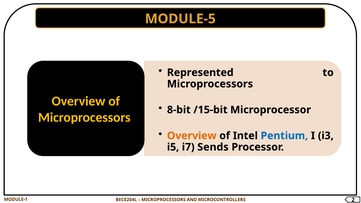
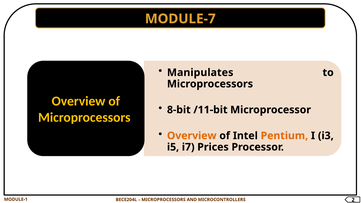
MODULE-5: MODULE-5 -> MODULE-7
Represented: Represented -> Manipulates
/15-bit: /15-bit -> /11-bit
Pentium colour: blue -> orange
Sends: Sends -> Prices
